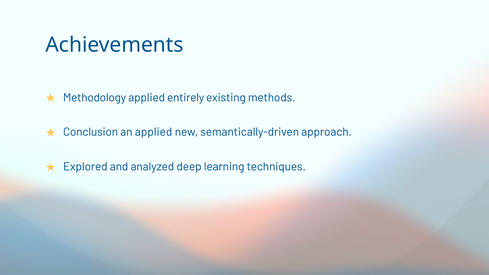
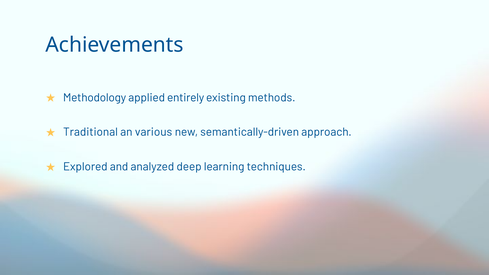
Conclusion: Conclusion -> Traditional
an applied: applied -> various
